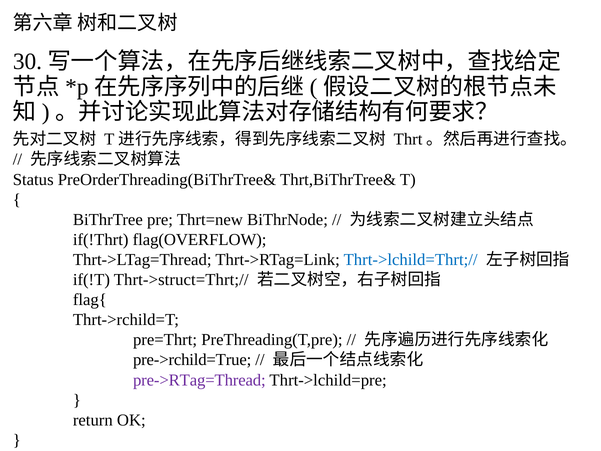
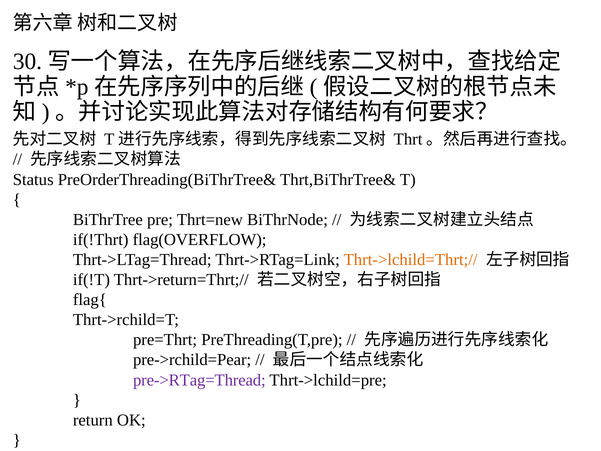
Thrt->lchild=Thrt;// colour: blue -> orange
Thrt->struct=Thrt;//: Thrt->struct=Thrt;// -> Thrt->return=Thrt;//
pre->rchild=True: pre->rchild=True -> pre->rchild=Pear
